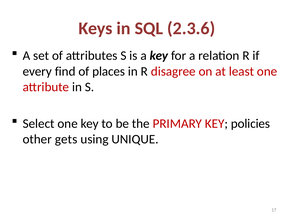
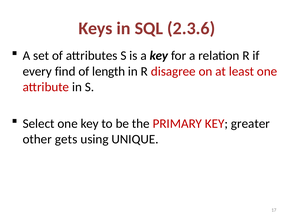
places: places -> length
policies: policies -> greater
